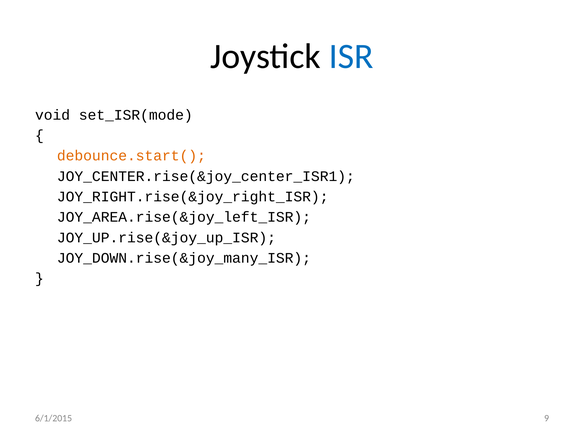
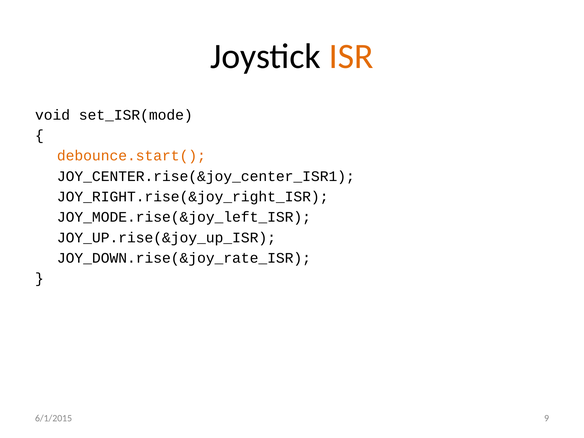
ISR colour: blue -> orange
JOY_AREA.rise(&joy_left_ISR: JOY_AREA.rise(&joy_left_ISR -> JOY_MODE.rise(&joy_left_ISR
JOY_DOWN.rise(&joy_many_ISR: JOY_DOWN.rise(&joy_many_ISR -> JOY_DOWN.rise(&joy_rate_ISR
